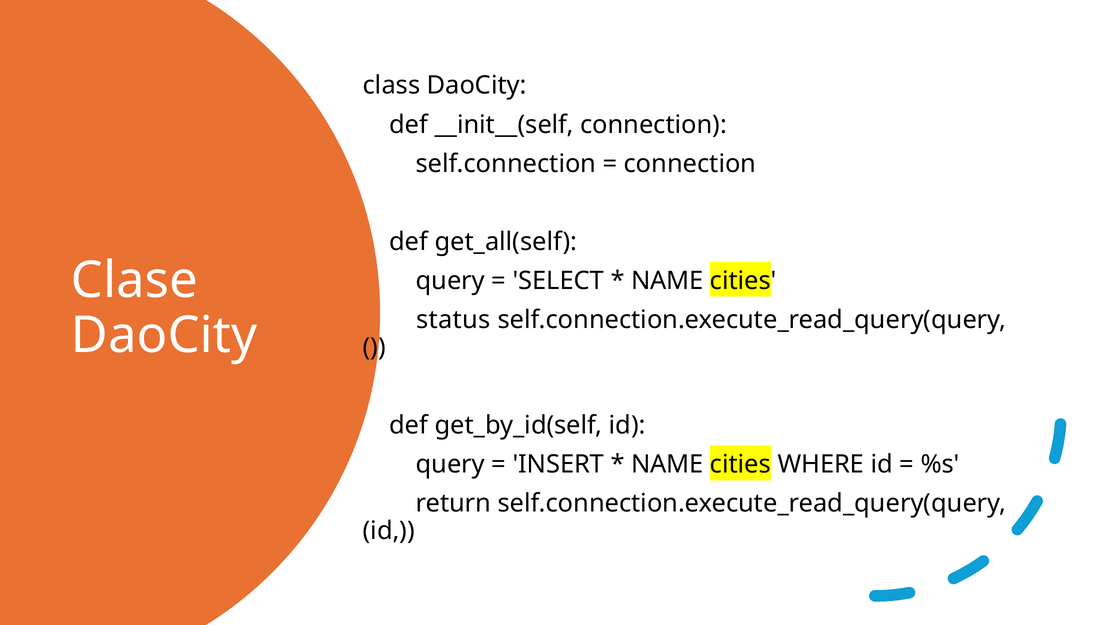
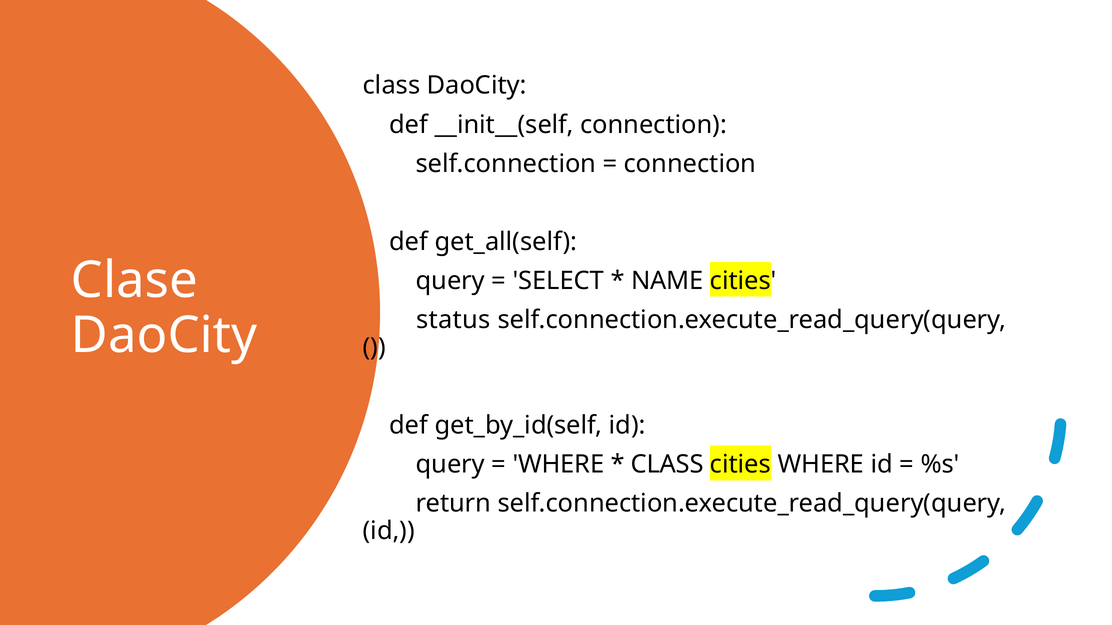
INSERT at (558, 465): INSERT -> WHERE
NAME at (667, 465): NAME -> CLASS
